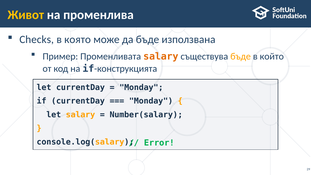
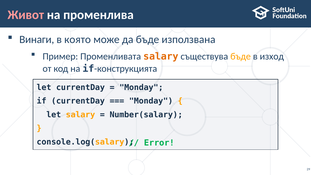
Живот colour: yellow -> pink
Checks: Checks -> Винаги
който: който -> изход
